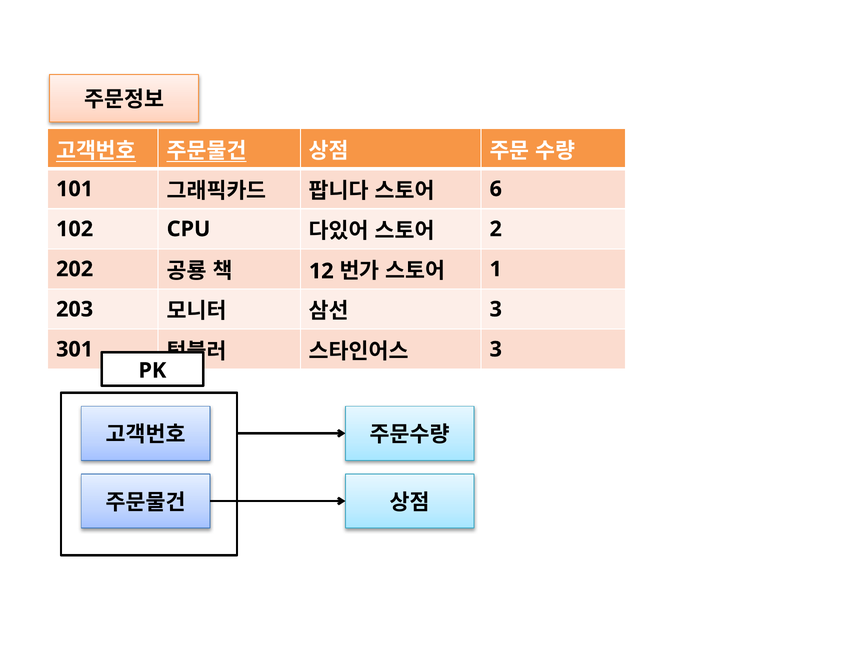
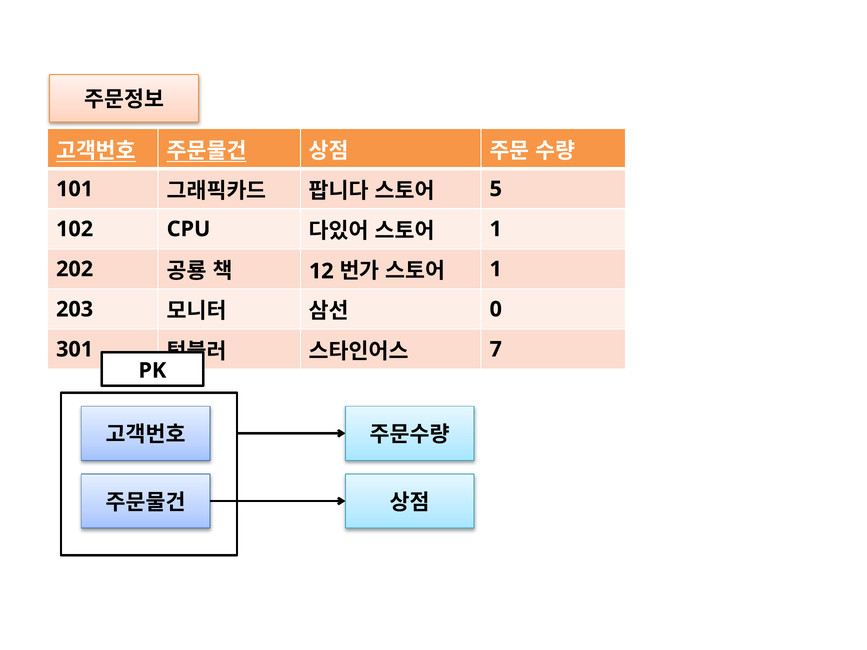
6: 6 -> 5
2 at (496, 229): 2 -> 1
3 at (496, 309): 3 -> 0
3 at (496, 349): 3 -> 7
